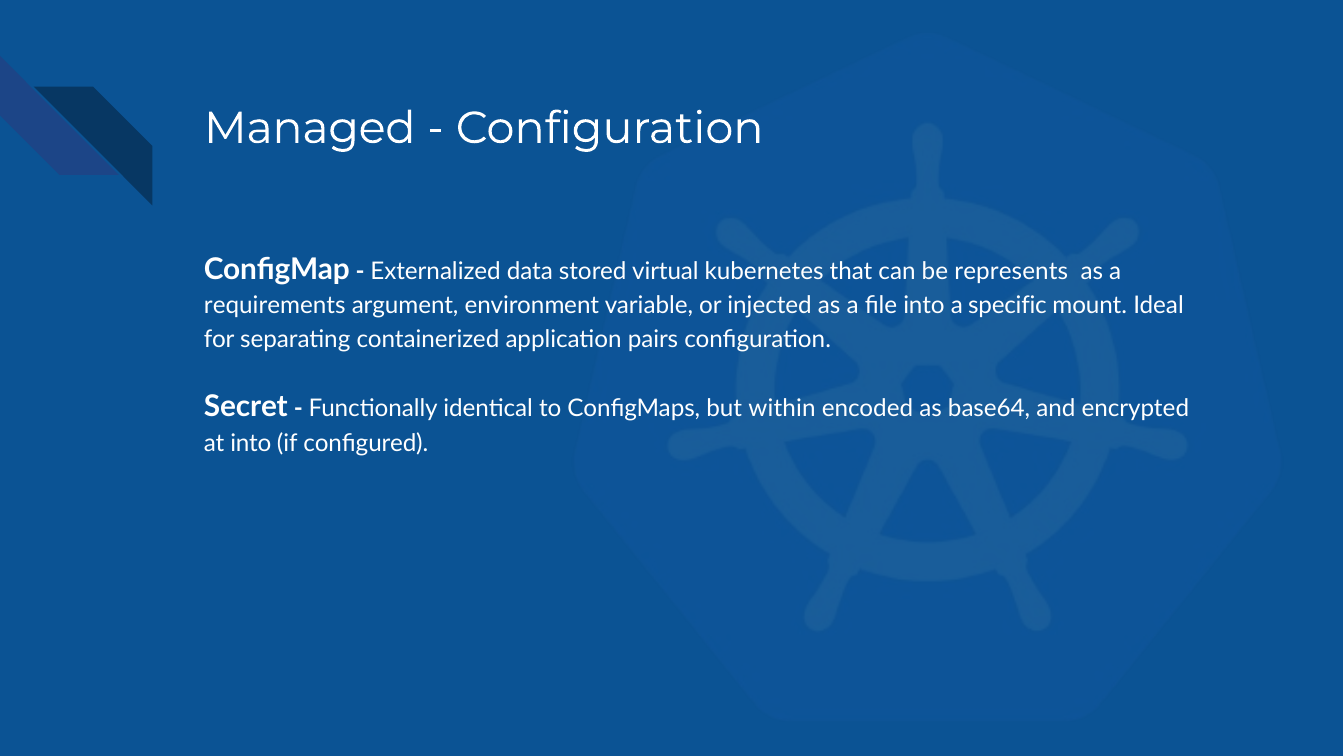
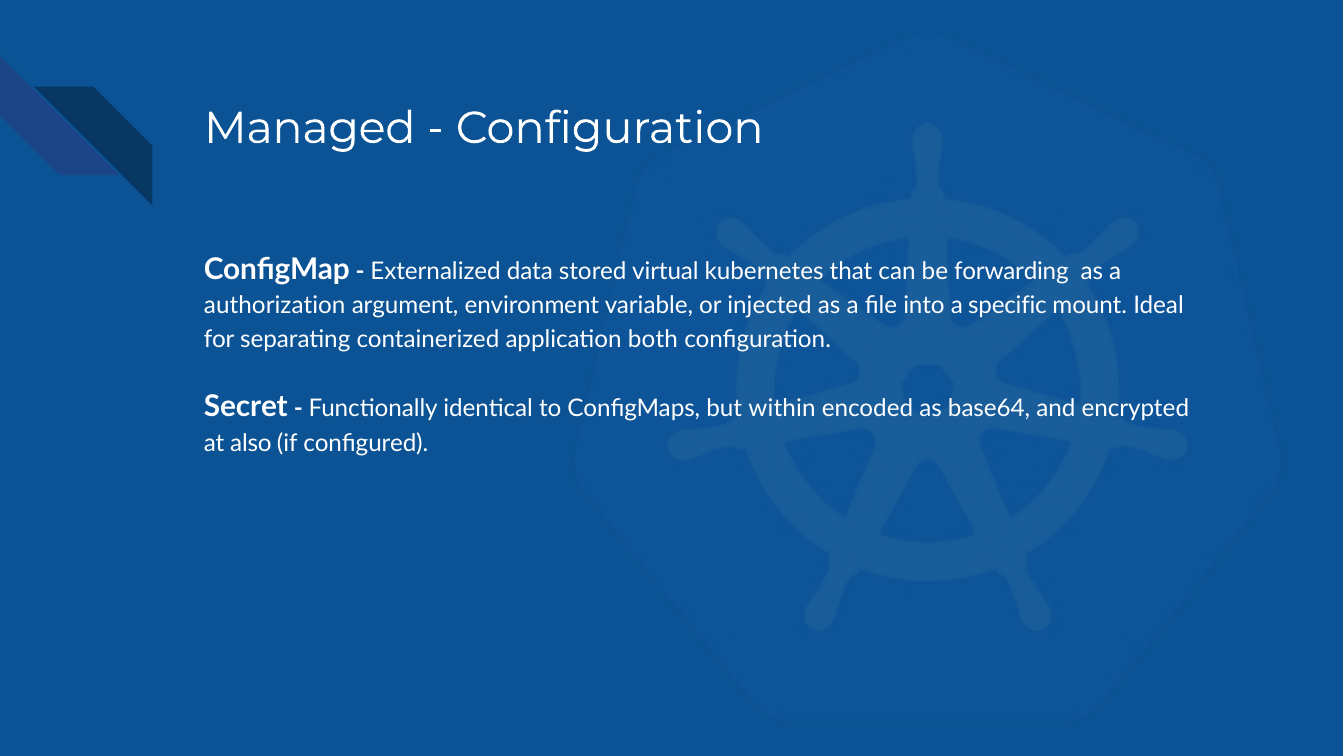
represents: represents -> forwarding
requirements: requirements -> authorization
pairs: pairs -> both
at into: into -> also
